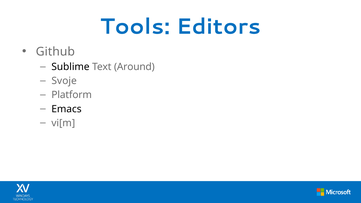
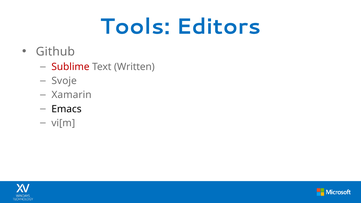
Sublime colour: black -> red
Around: Around -> Written
Platform: Platform -> Xamarin
